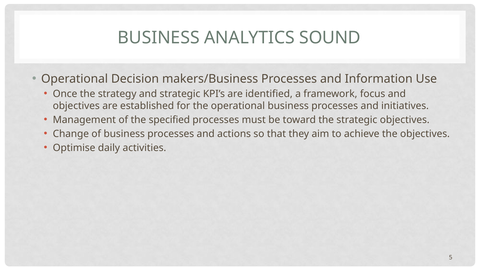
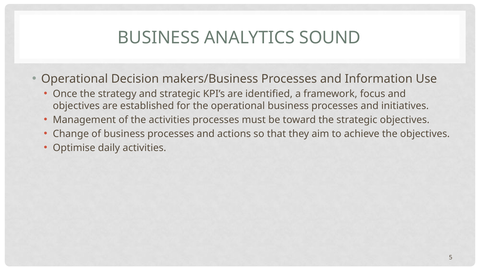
the specified: specified -> activities
